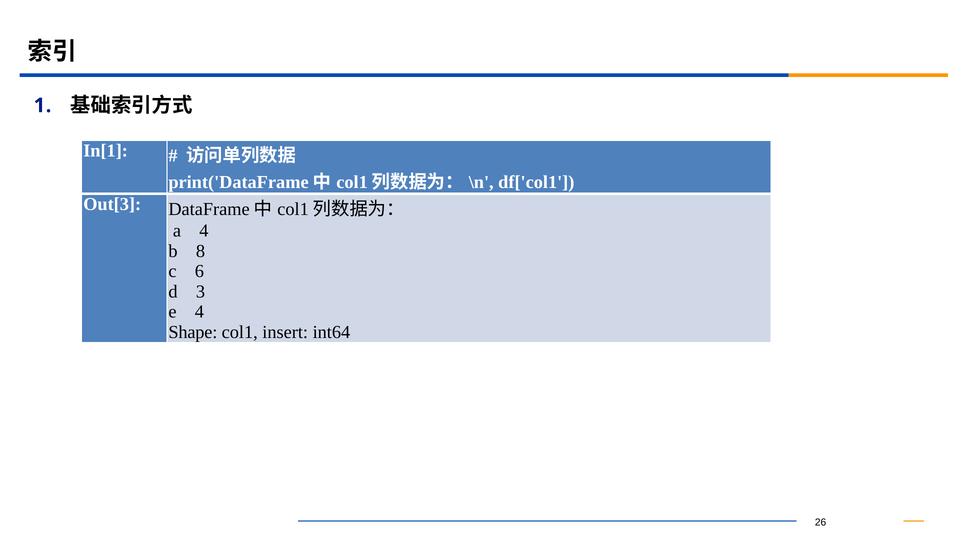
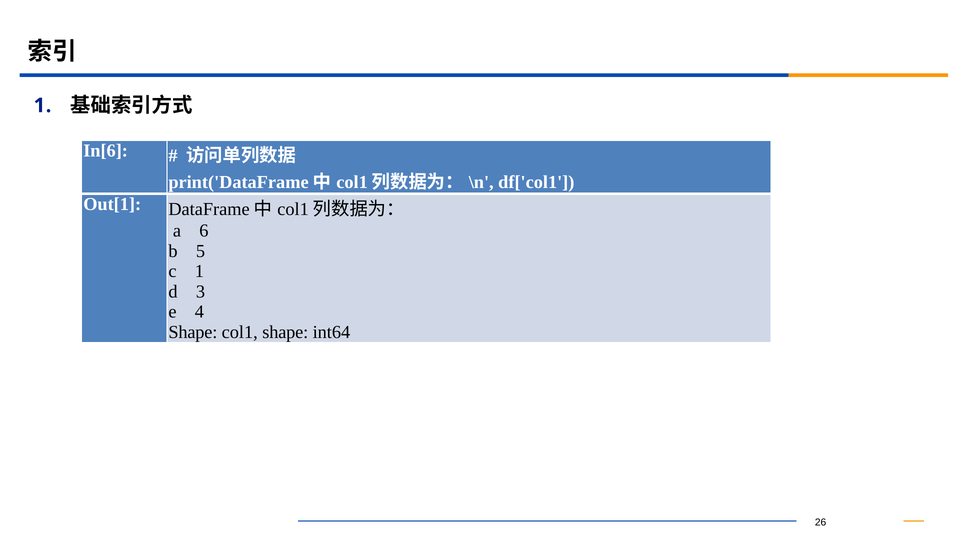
In[1: In[1 -> In[6
Out[3: Out[3 -> Out[1
a 4: 4 -> 6
8: 8 -> 5
c 6: 6 -> 1
col1 insert: insert -> shape
